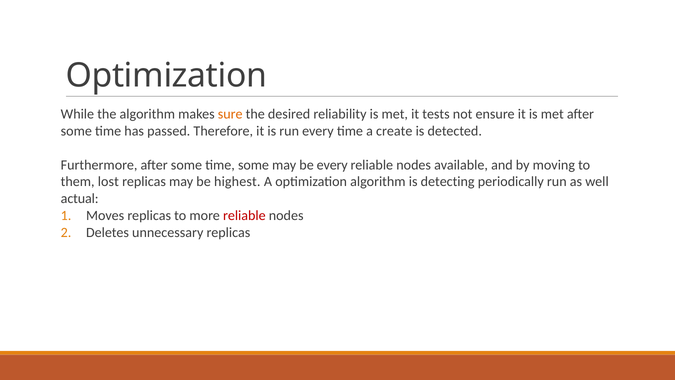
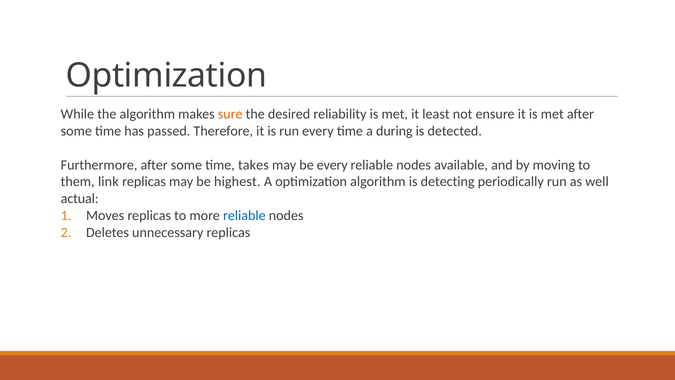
tests: tests -> least
create: create -> during
time some: some -> takes
lost: lost -> link
reliable at (244, 215) colour: red -> blue
